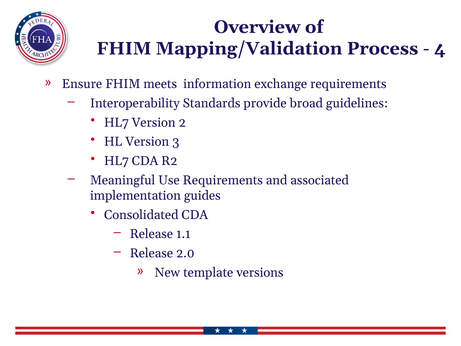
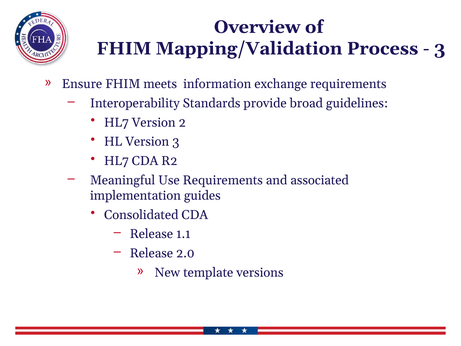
4 at (440, 48): 4 -> 3
